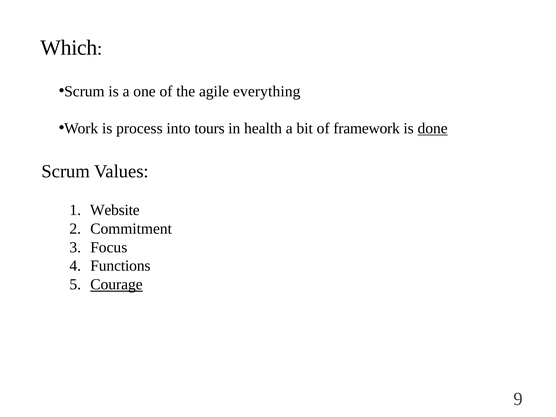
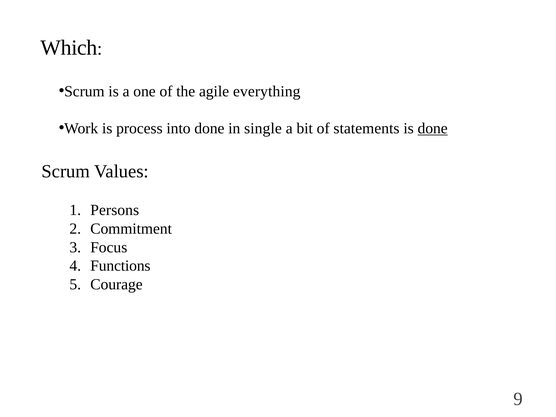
into tours: tours -> done
health: health -> single
framework: framework -> statements
Website: Website -> Persons
Courage underline: present -> none
